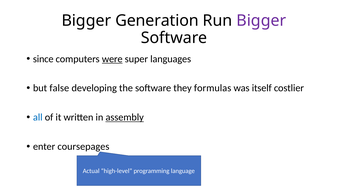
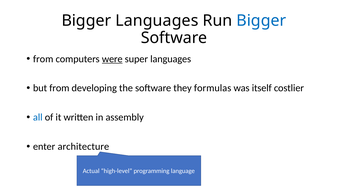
Bigger Generation: Generation -> Languages
Bigger at (261, 21) colour: purple -> blue
since at (43, 59): since -> from
but false: false -> from
assembly underline: present -> none
coursepages: coursepages -> architecture
